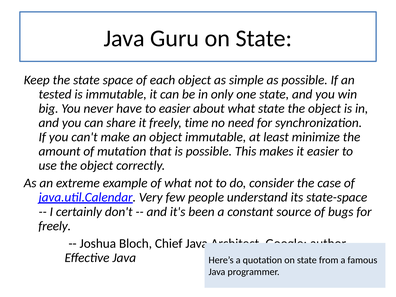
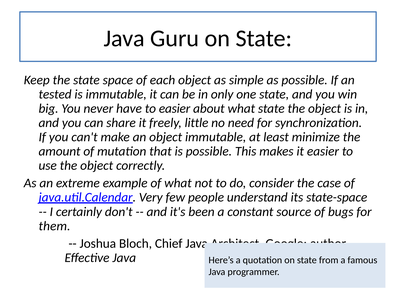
time: time -> little
freely at (55, 226): freely -> them
